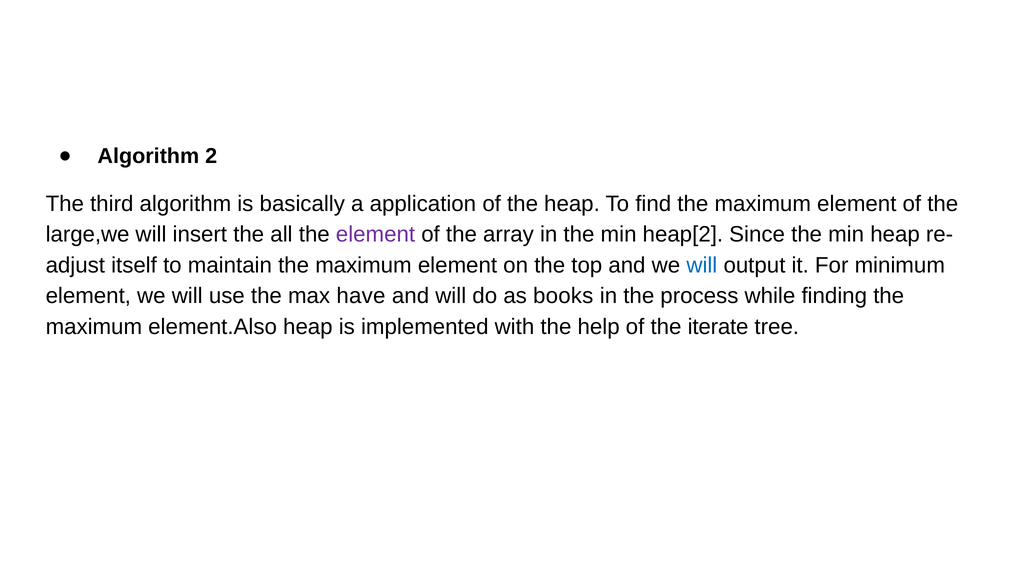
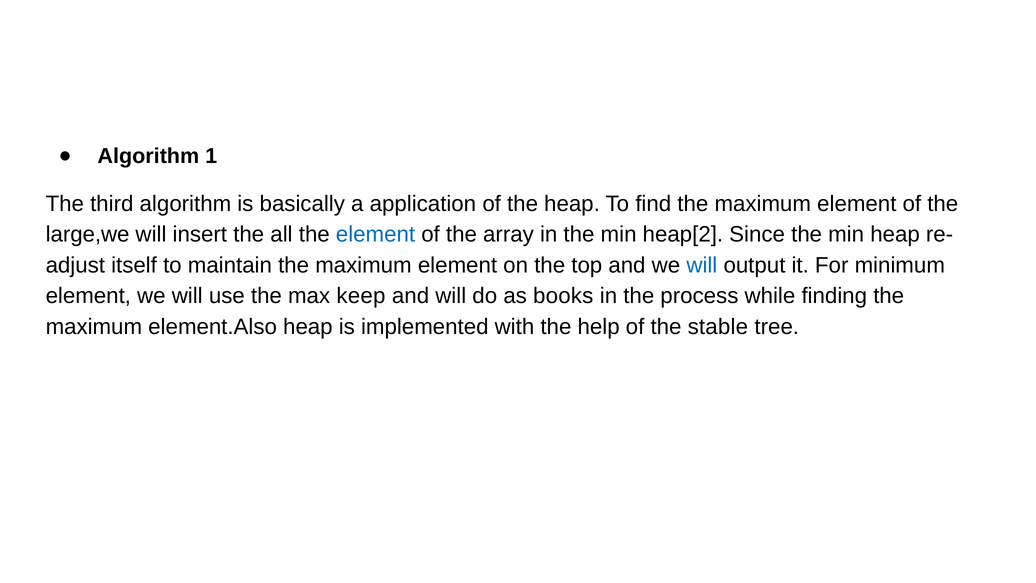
2: 2 -> 1
element at (375, 234) colour: purple -> blue
have: have -> keep
iterate: iterate -> stable
